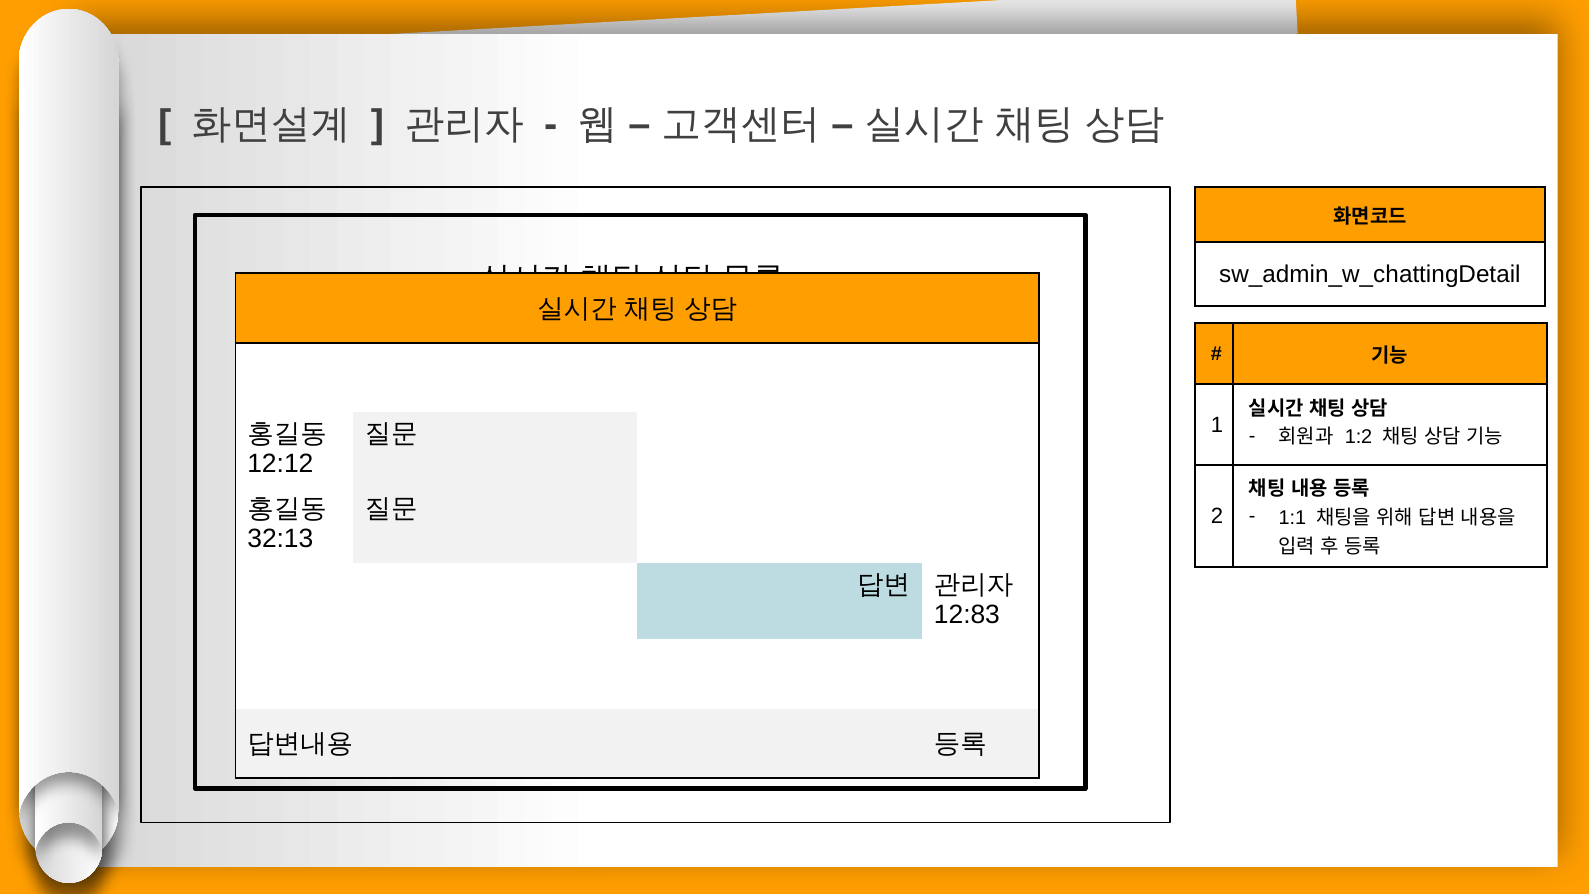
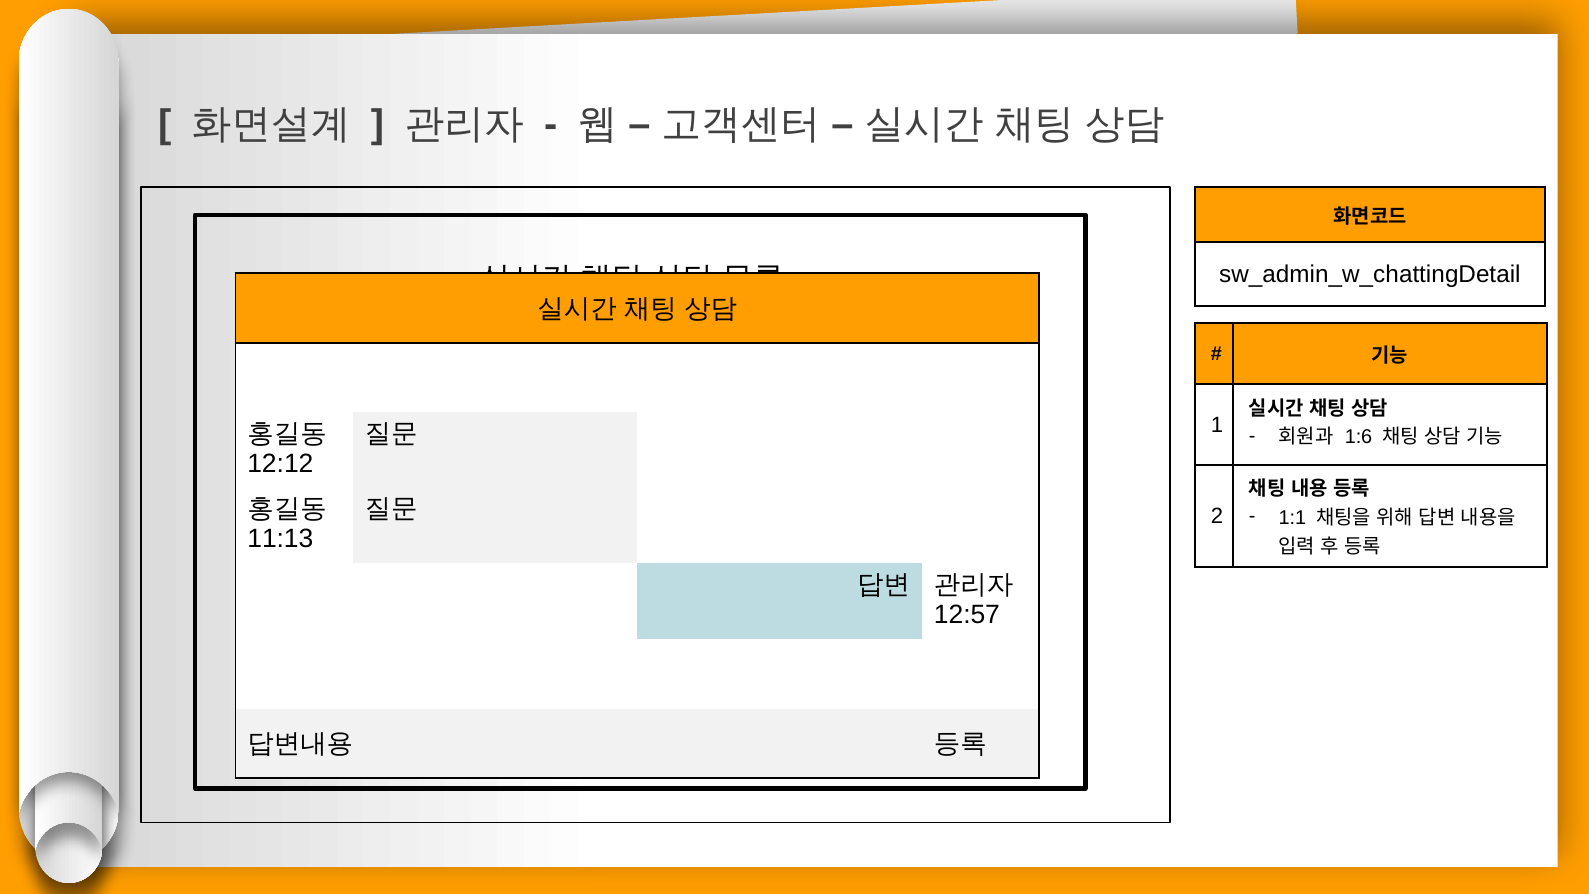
1:2: 1:2 -> 1:6
32:13: 32:13 -> 11:13
12:83: 12:83 -> 12:57
